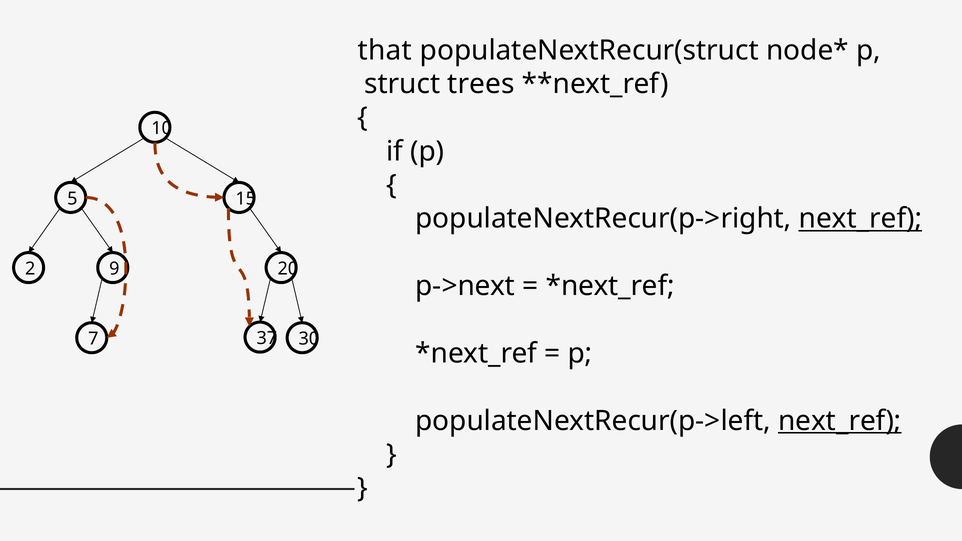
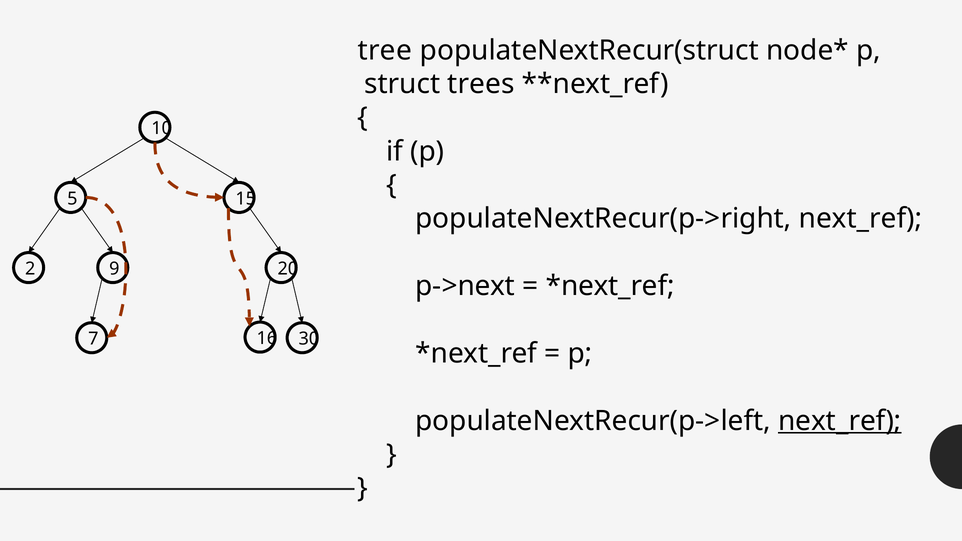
that: that -> tree
next_ref at (860, 219) underline: present -> none
37: 37 -> 16
